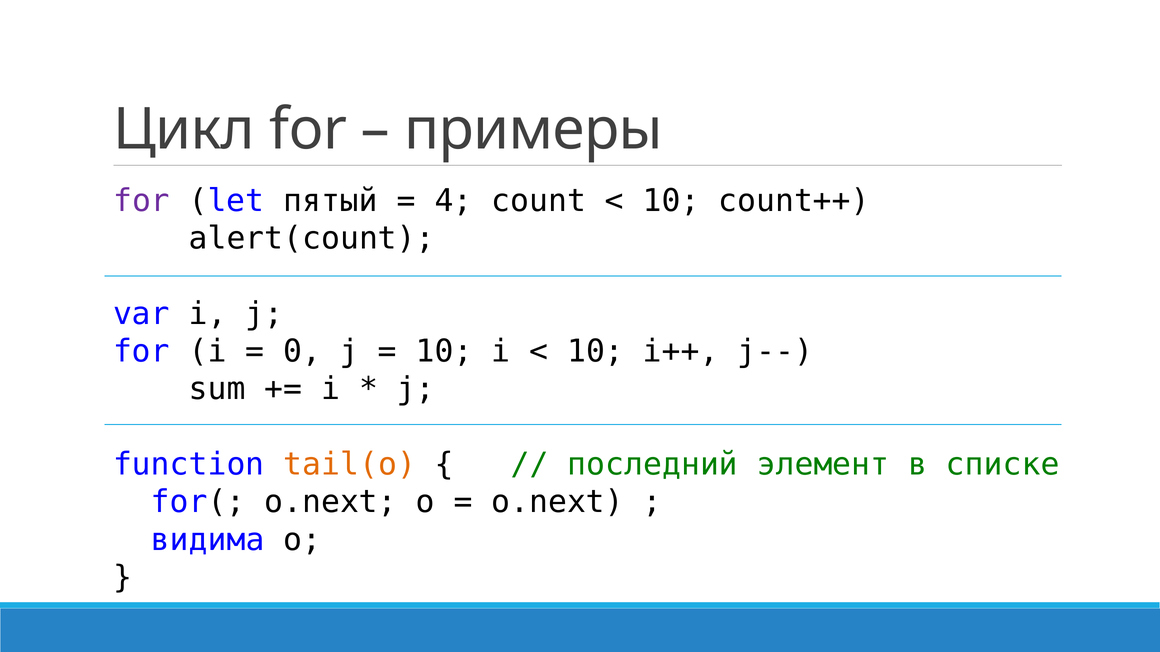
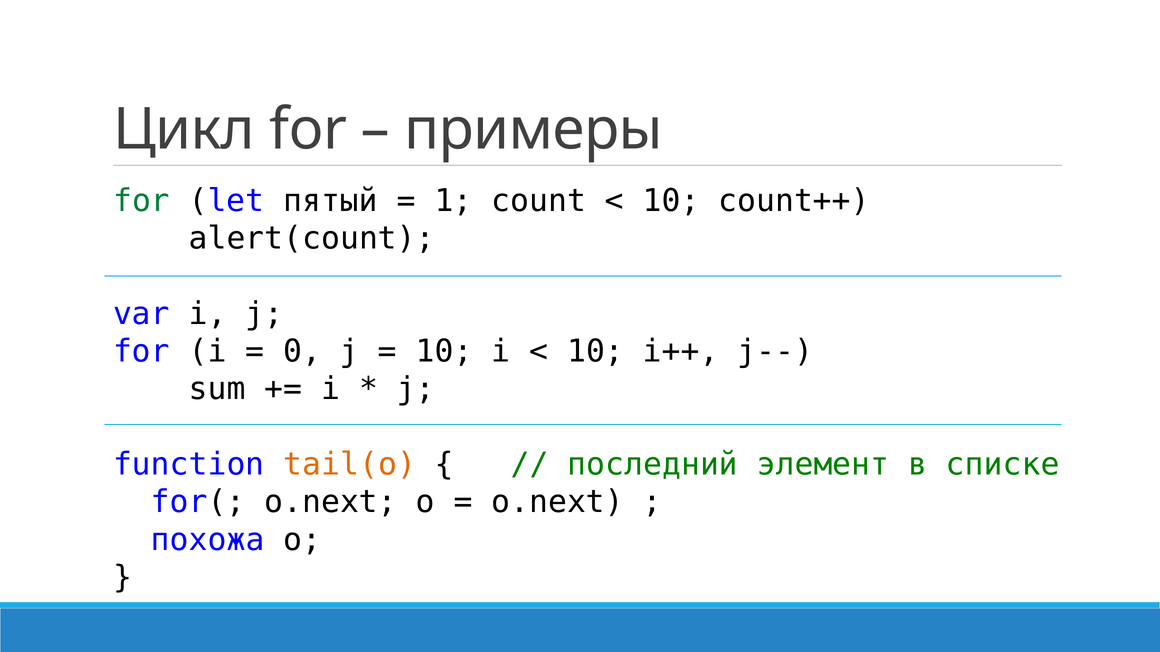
for at (141, 201) colour: purple -> green
4: 4 -> 1
видима: видима -> похожа
